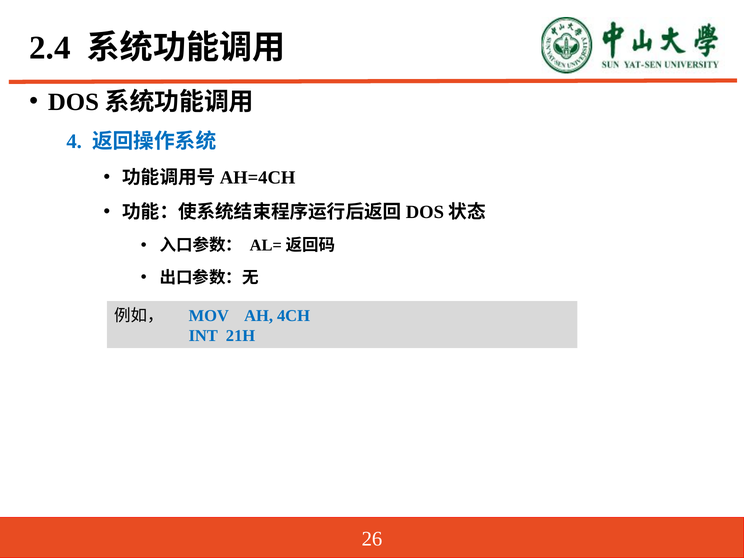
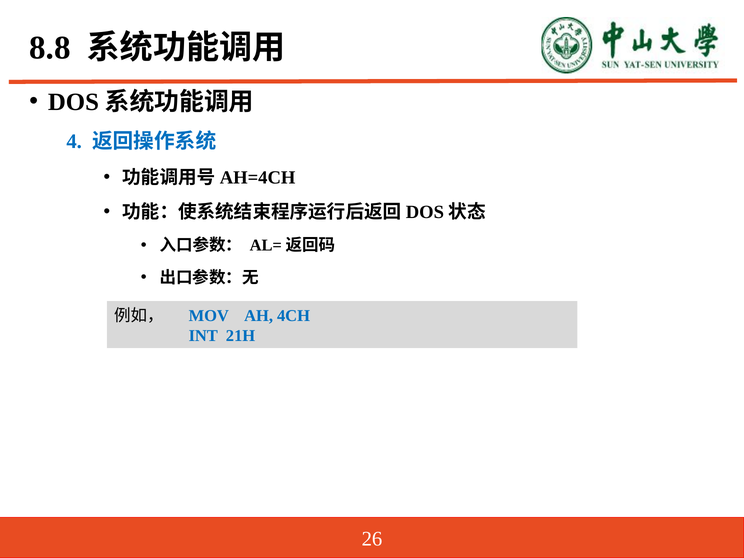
2.4: 2.4 -> 8.8
